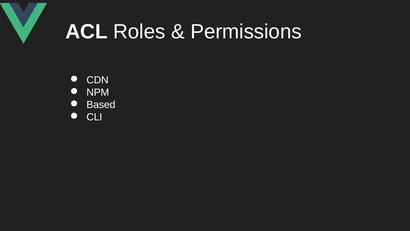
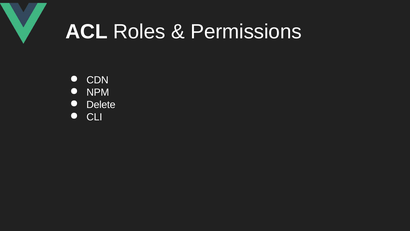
Based: Based -> Delete
